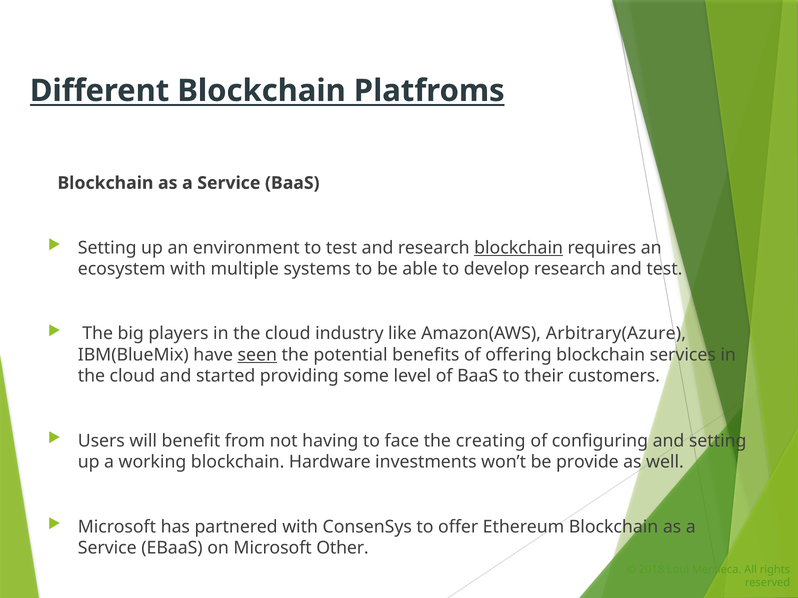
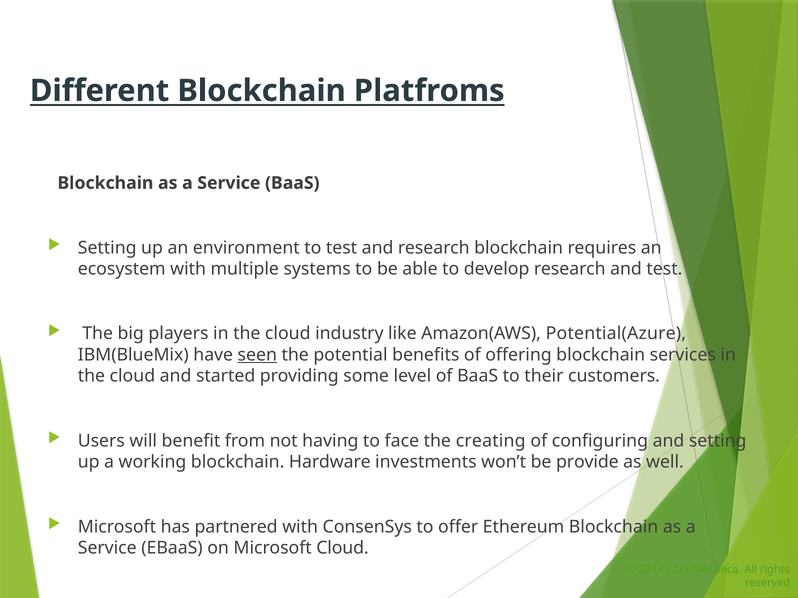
blockchain at (519, 248) underline: present -> none
Arbitrary(Azure: Arbitrary(Azure -> Potential(Azure
Microsoft Other: Other -> Cloud
